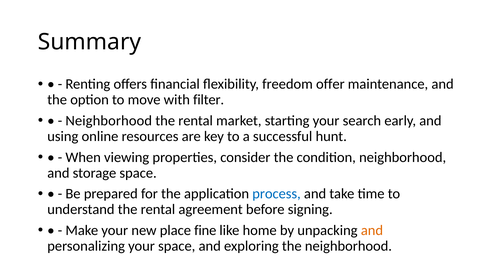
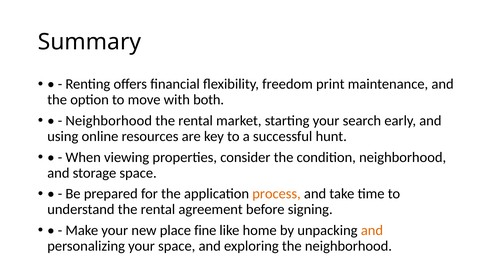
offer: offer -> print
filter: filter -> both
process colour: blue -> orange
